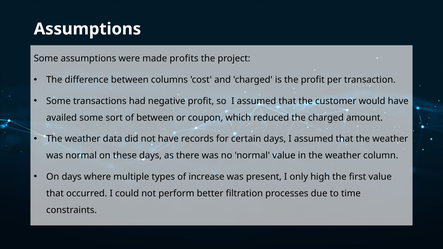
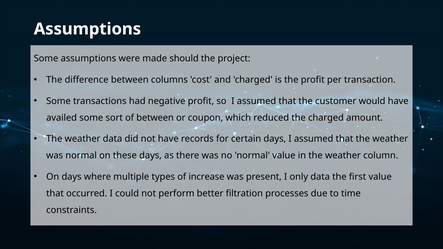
profits: profits -> should
only high: high -> data
